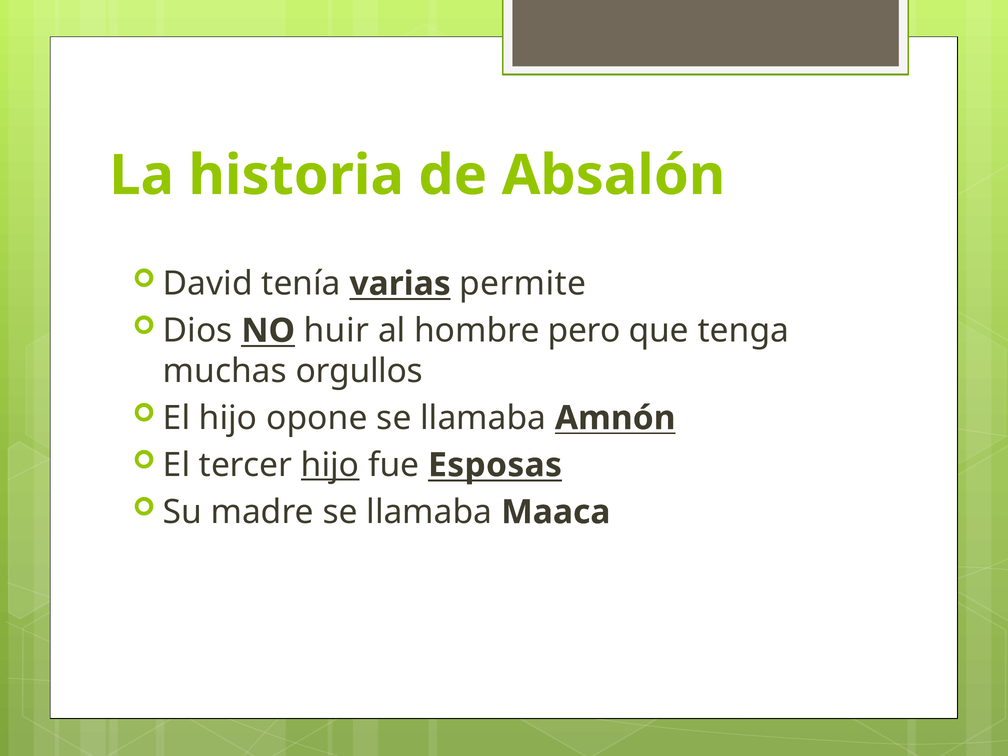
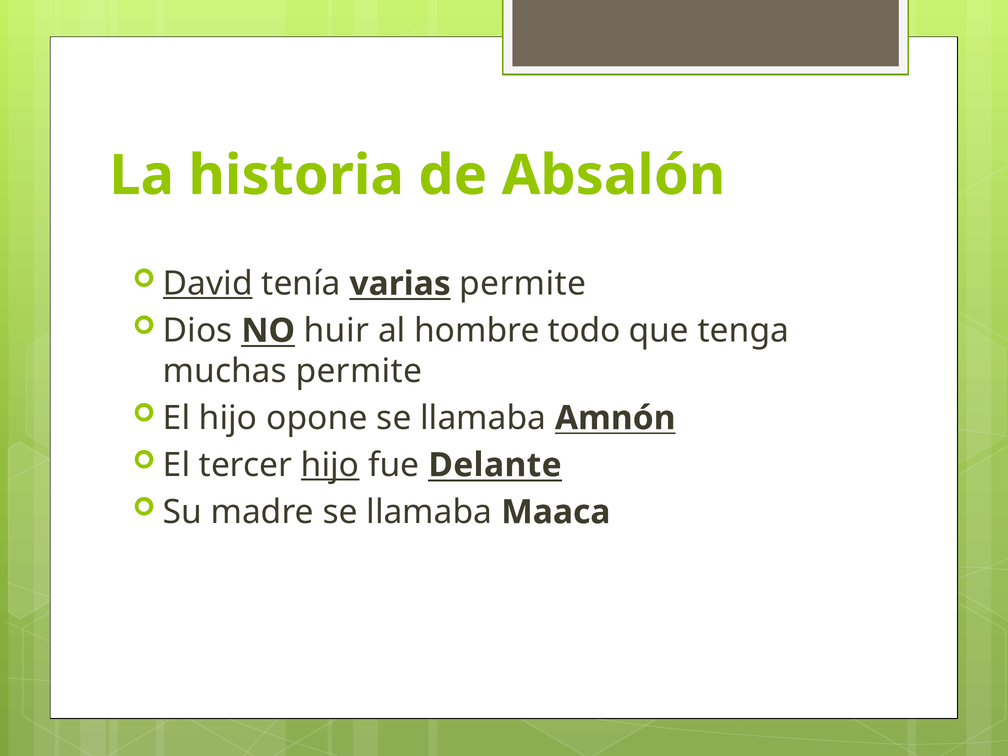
David underline: none -> present
pero: pero -> todo
muchas orgullos: orgullos -> permite
Esposas: Esposas -> Delante
